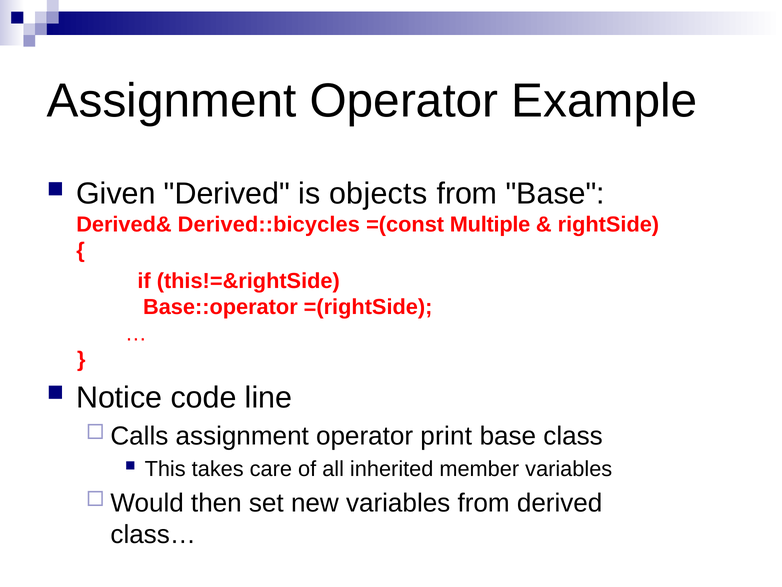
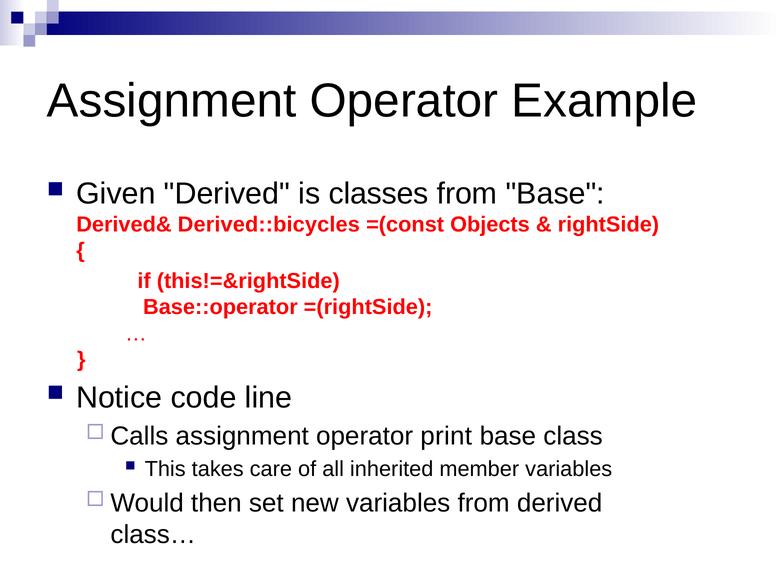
objects: objects -> classes
Multiple: Multiple -> Objects
